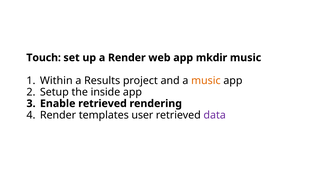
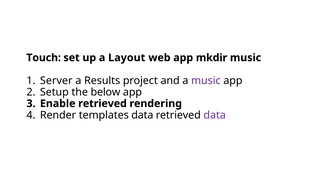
a Render: Render -> Layout
Within: Within -> Server
music at (206, 81) colour: orange -> purple
inside: inside -> below
templates user: user -> data
